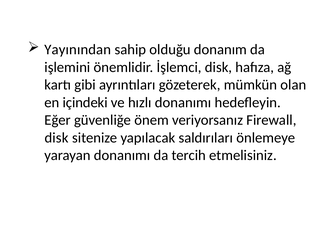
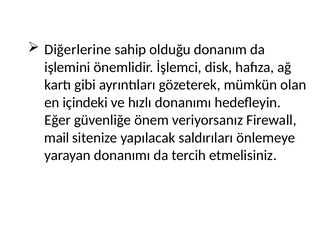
Yayınından: Yayınından -> Diğerlerine
disk at (57, 137): disk -> mail
